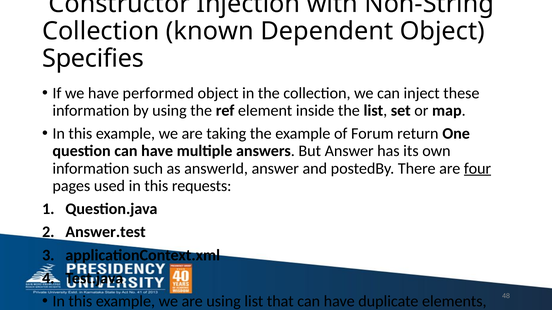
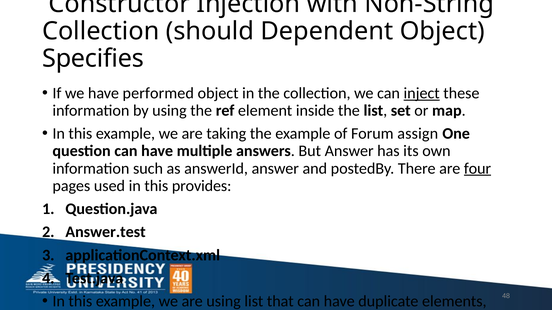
known: known -> should
inject underline: none -> present
return: return -> assign
requests: requests -> provides
